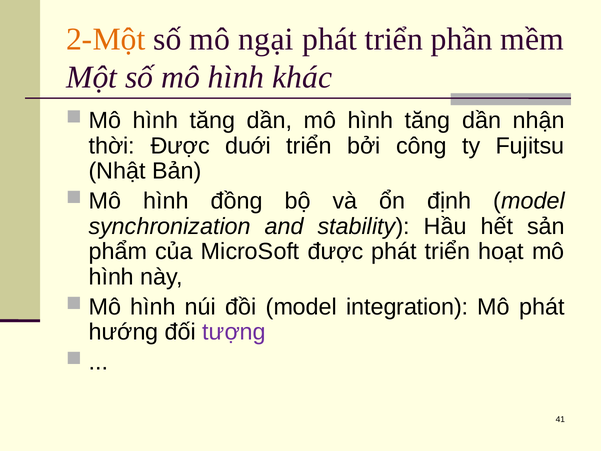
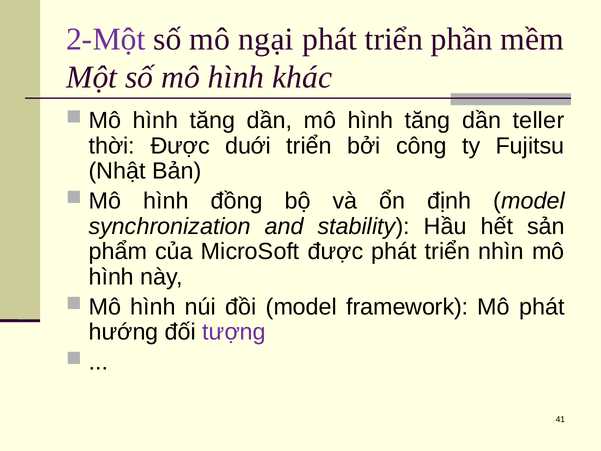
2-Một colour: orange -> purple
nhận: nhận -> teller
hoạt: hoạt -> nhìn
integration: integration -> framework
